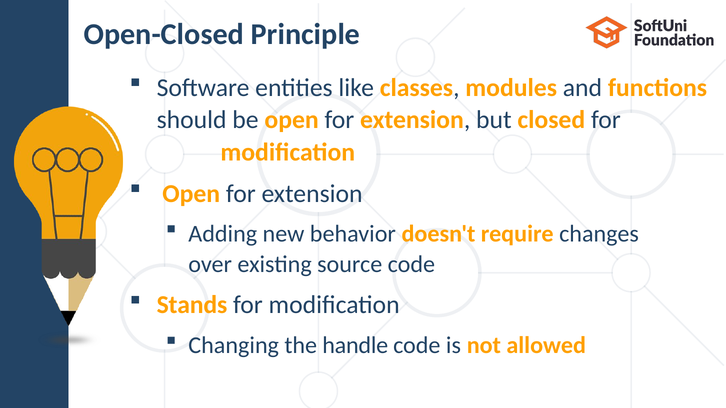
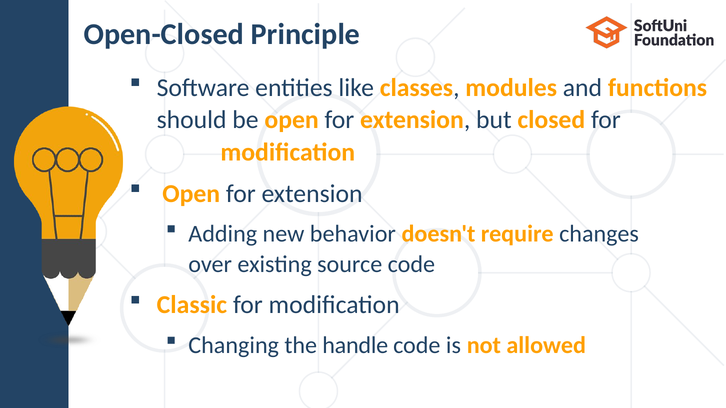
Stands: Stands -> Classic
